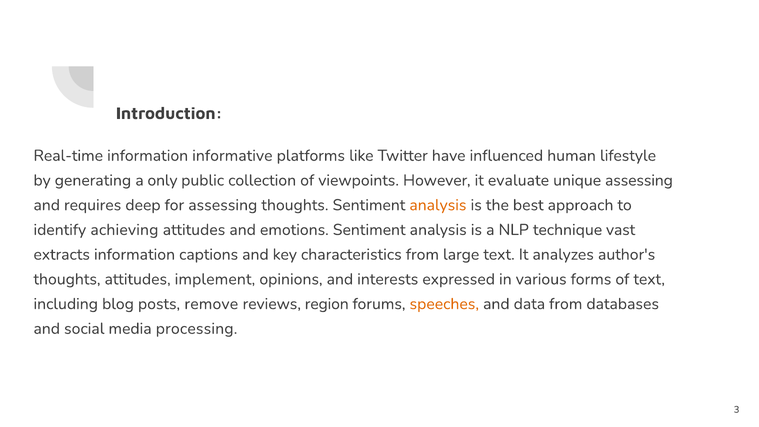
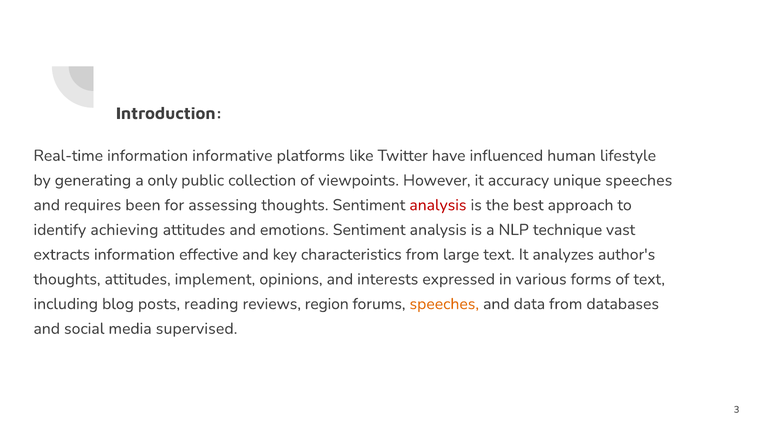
evaluate: evaluate -> accuracy
unique assessing: assessing -> speeches
deep: deep -> been
analysis at (438, 205) colour: orange -> red
captions: captions -> effective
remove: remove -> reading
processing: processing -> supervised
